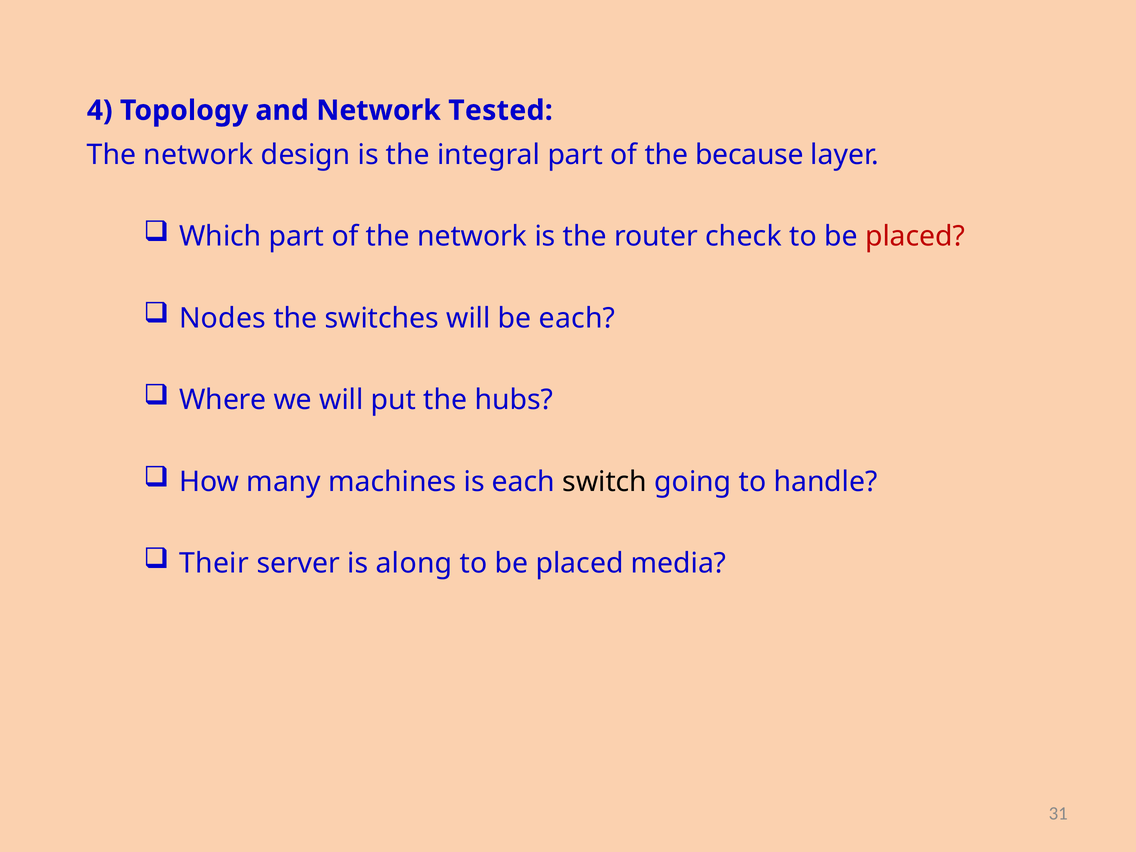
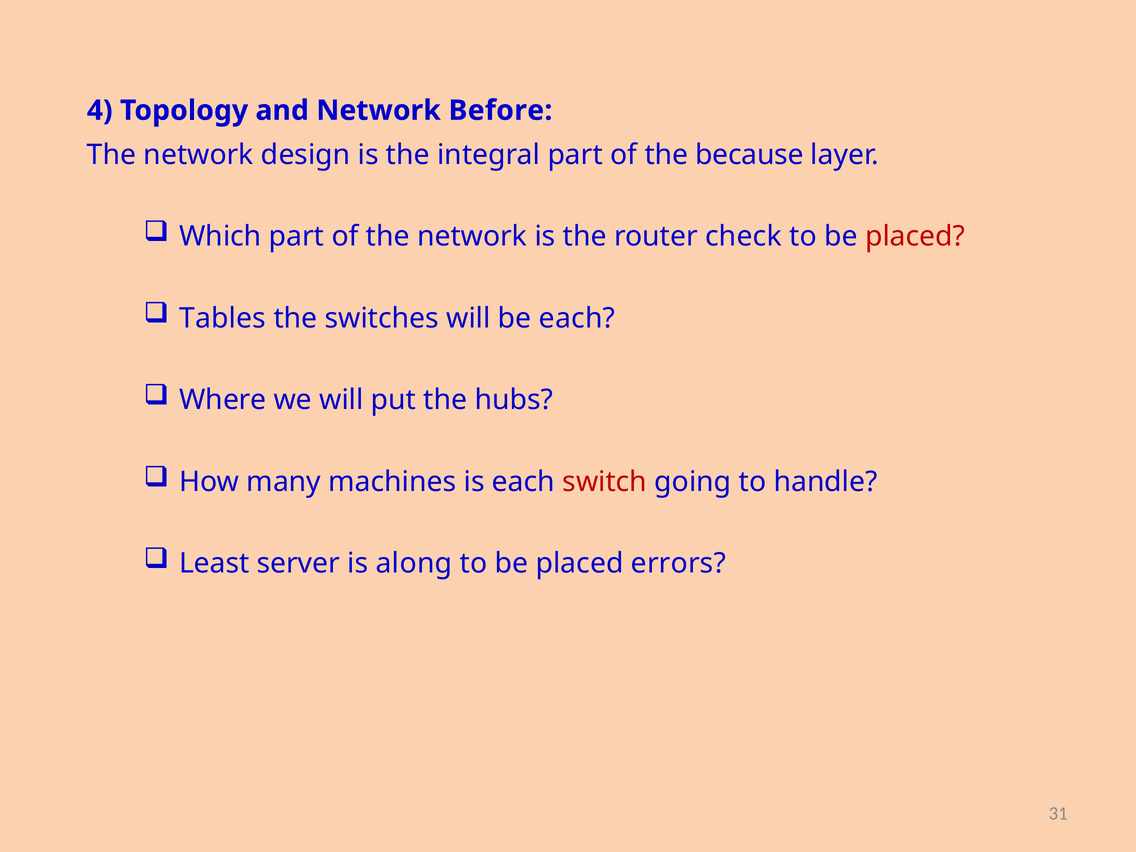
Tested: Tested -> Before
Nodes: Nodes -> Tables
switch colour: black -> red
Their: Their -> Least
media: media -> errors
